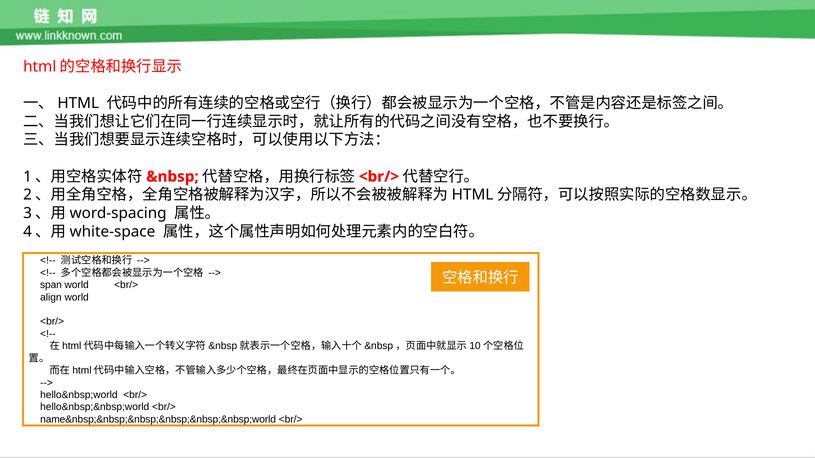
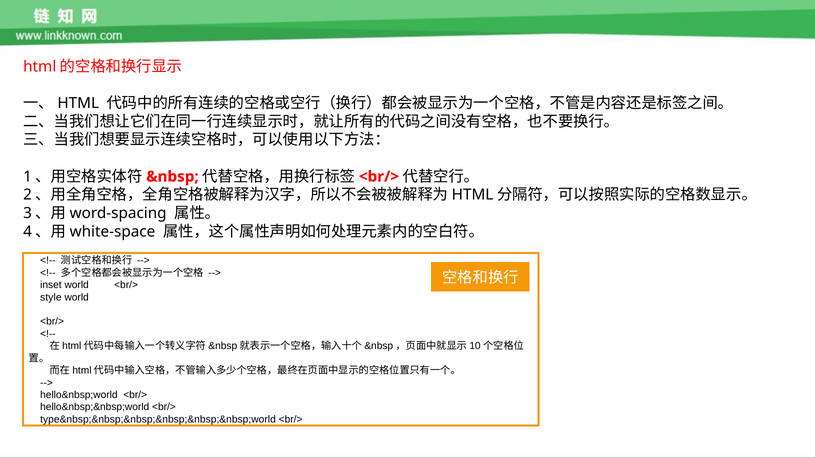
span: span -> inset
align: align -> style
name&nbsp;&nbsp;&nbsp;&nbsp;&nbsp;&nbsp;world: name&nbsp;&nbsp;&nbsp;&nbsp;&nbsp;&nbsp;world -> type&nbsp;&nbsp;&nbsp;&nbsp;&nbsp;&nbsp;world
